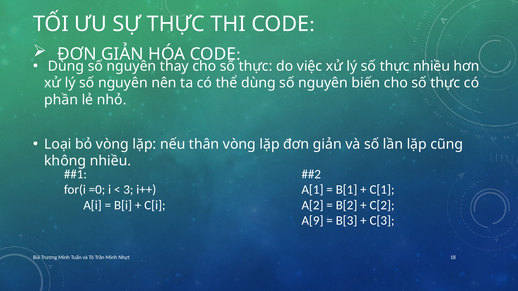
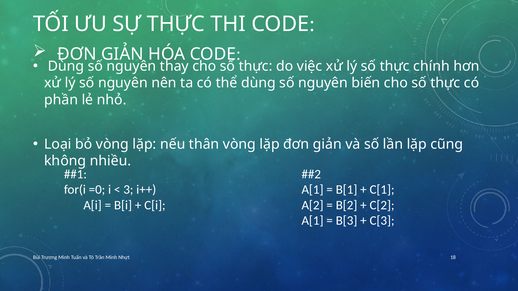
thực nhiều: nhiều -> chính
A[9 at (312, 221): A[9 -> A[1
